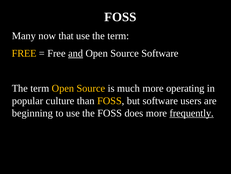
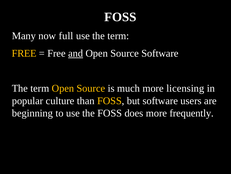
that: that -> full
operating: operating -> licensing
frequently underline: present -> none
